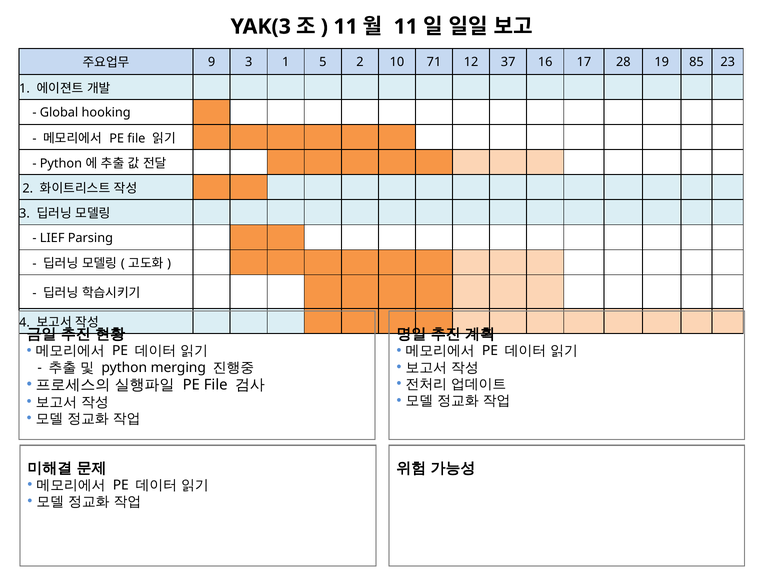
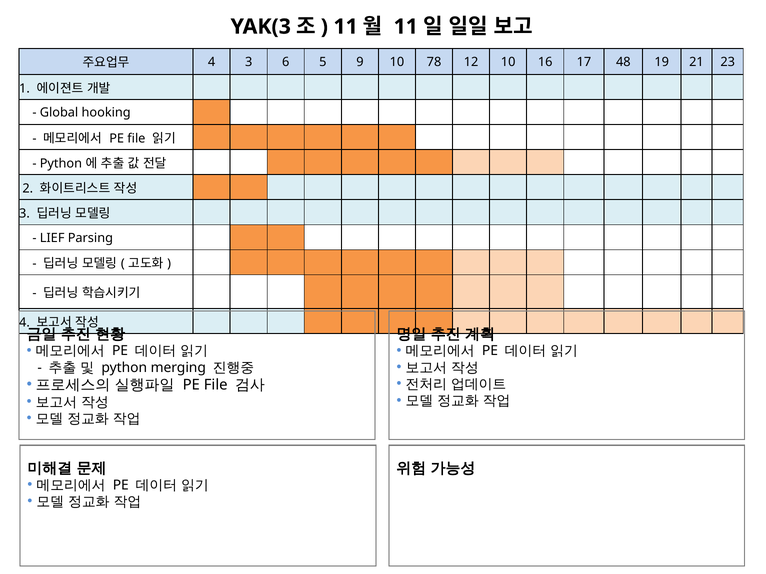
9 at (212, 62): 9 -> 4
3 1: 1 -> 6
5 2: 2 -> 9
71: 71 -> 78
12 37: 37 -> 10
28: 28 -> 48
85: 85 -> 21
